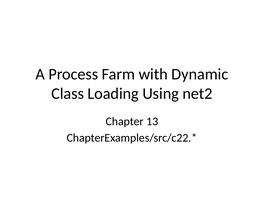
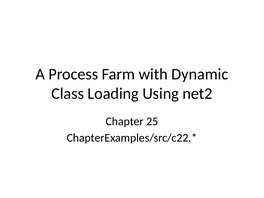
13: 13 -> 25
